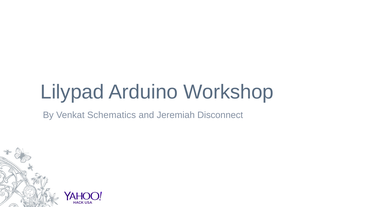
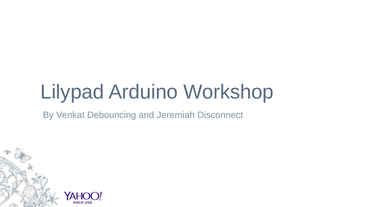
Schematics: Schematics -> Debouncing
